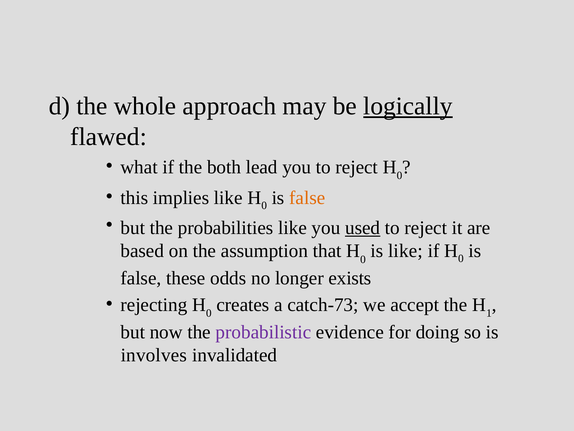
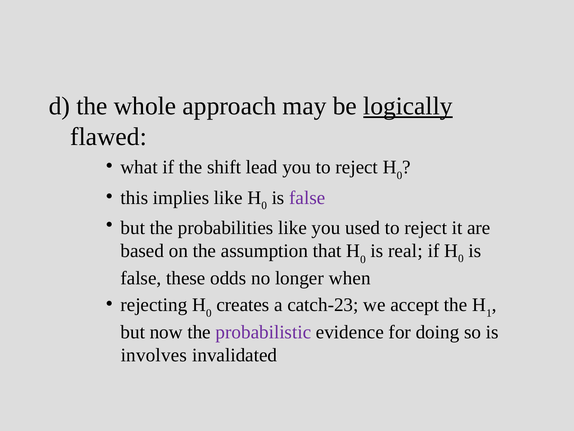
both: both -> shift
false at (307, 198) colour: orange -> purple
used underline: present -> none
is like: like -> real
exists: exists -> when
catch-73: catch-73 -> catch-23
